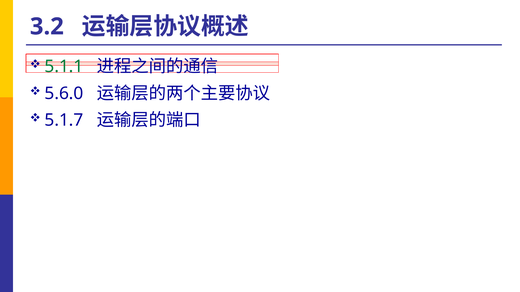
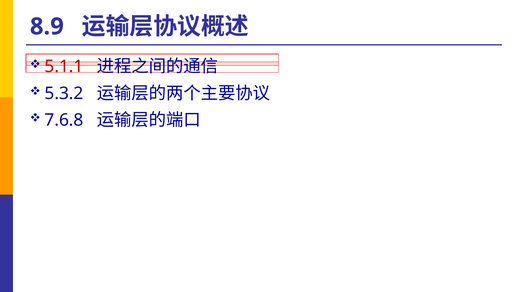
3.2: 3.2 -> 8.9
5.1.1 colour: green -> red
5.6.0: 5.6.0 -> 5.3.2
5.1.7: 5.1.7 -> 7.6.8
